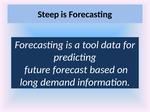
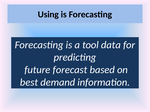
Steep: Steep -> Using
long: long -> best
